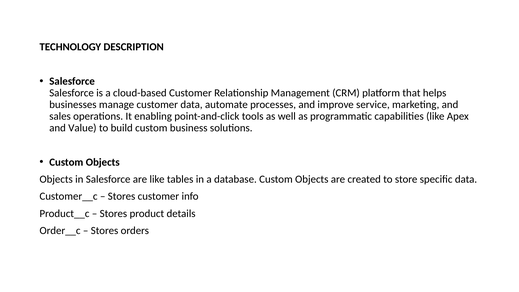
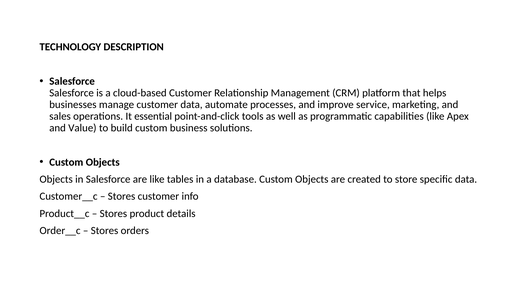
enabling: enabling -> essential
